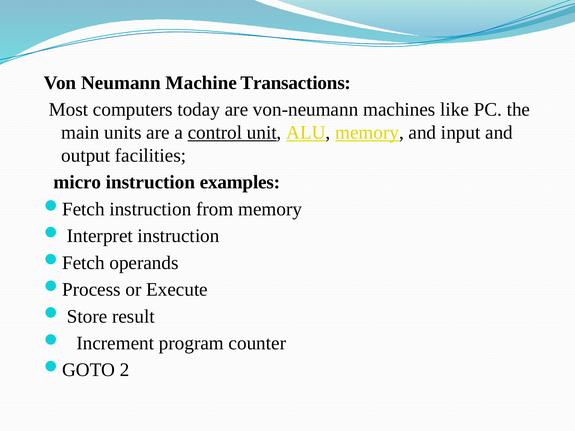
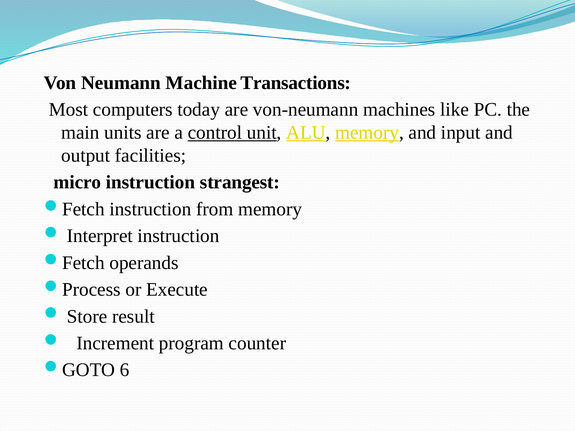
examples: examples -> strangest
2: 2 -> 6
